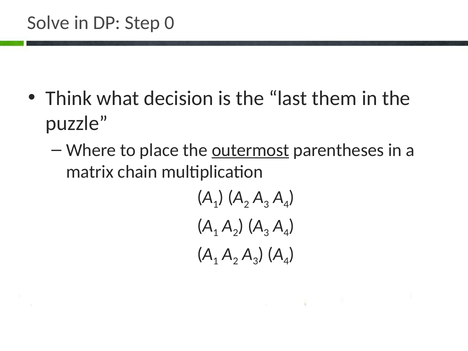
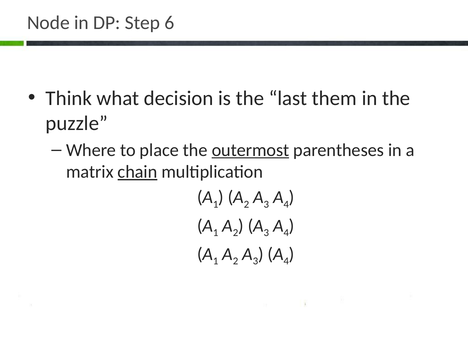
Solve: Solve -> Node
0: 0 -> 6
chain underline: none -> present
